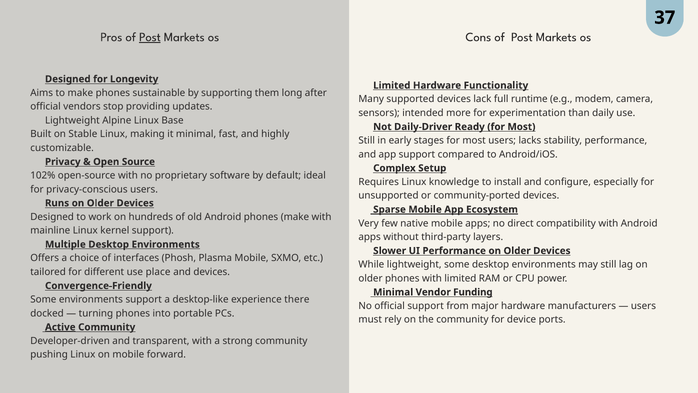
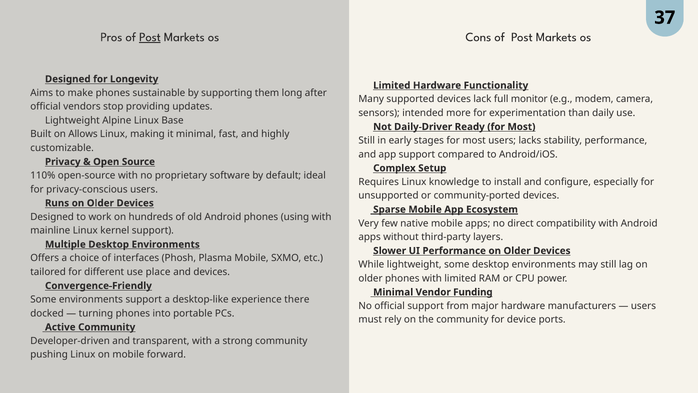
runtime: runtime -> monitor
Stable: Stable -> Allows
102%: 102% -> 110%
phones make: make -> using
Active underline: present -> none
